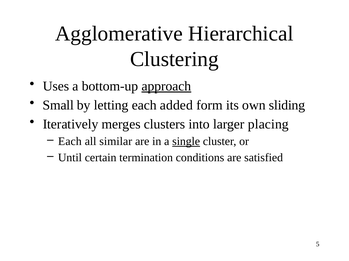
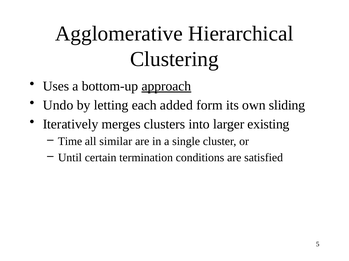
Small: Small -> Undo
placing: placing -> existing
Each at (70, 142): Each -> Time
single underline: present -> none
